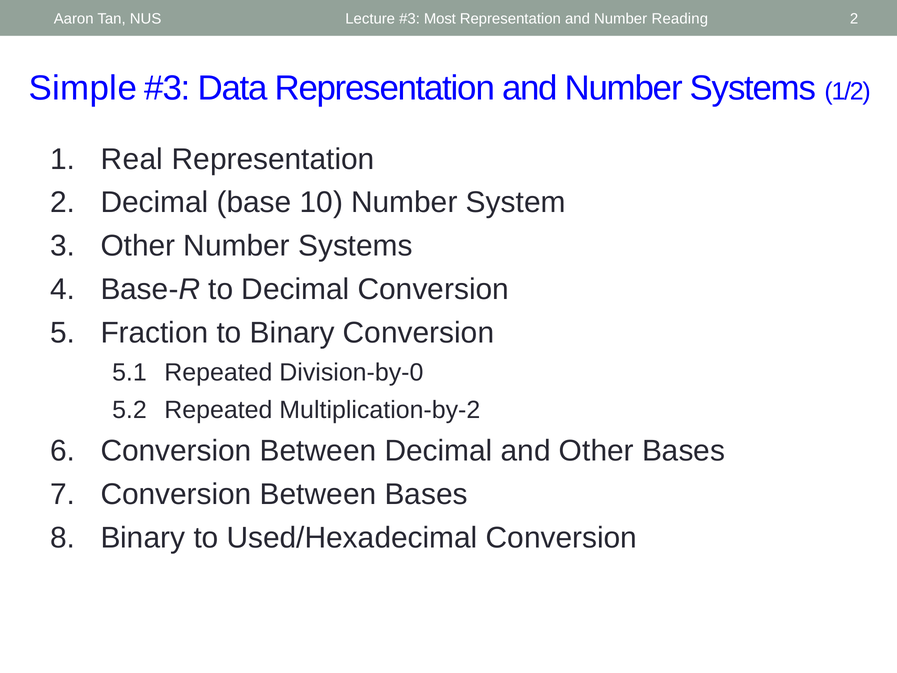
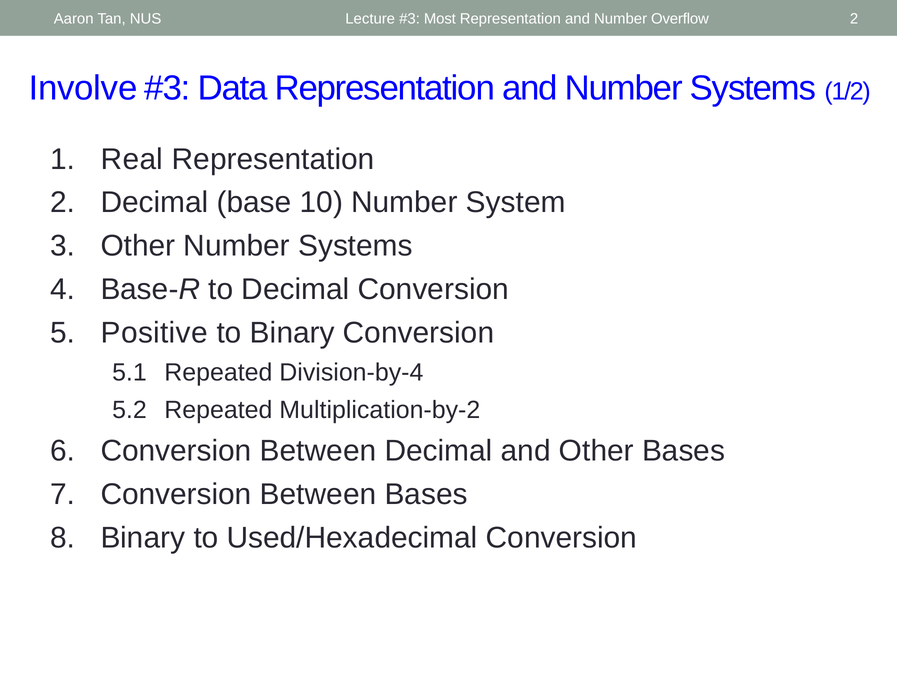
Reading: Reading -> Overflow
Simple: Simple -> Involve
Fraction: Fraction -> Positive
Division-by-0: Division-by-0 -> Division-by-4
